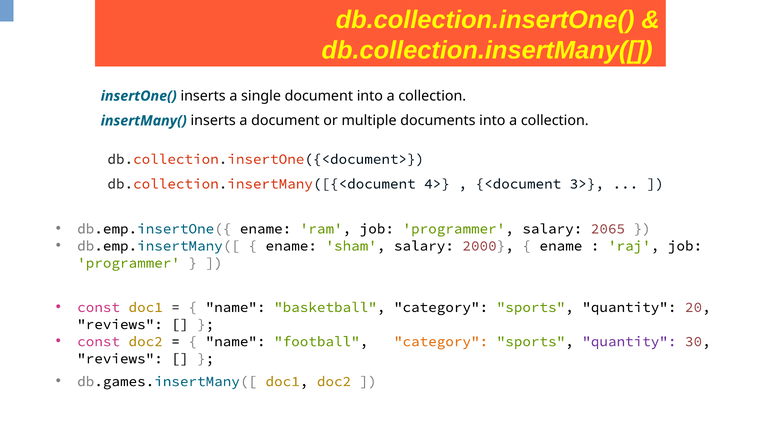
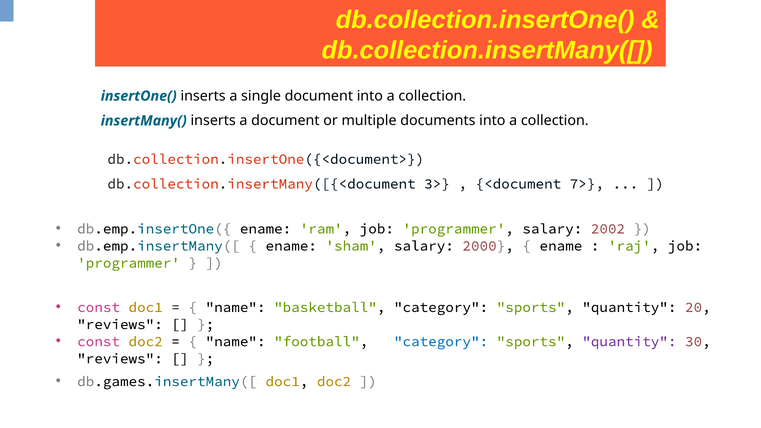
4>: 4> -> 3>
3>: 3> -> 7>
2065: 2065 -> 2002
category at (441, 342) colour: orange -> blue
